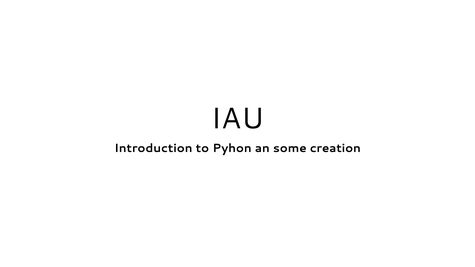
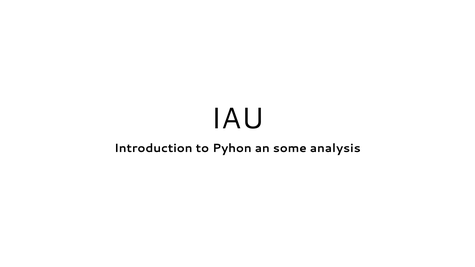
creation: creation -> analysis
